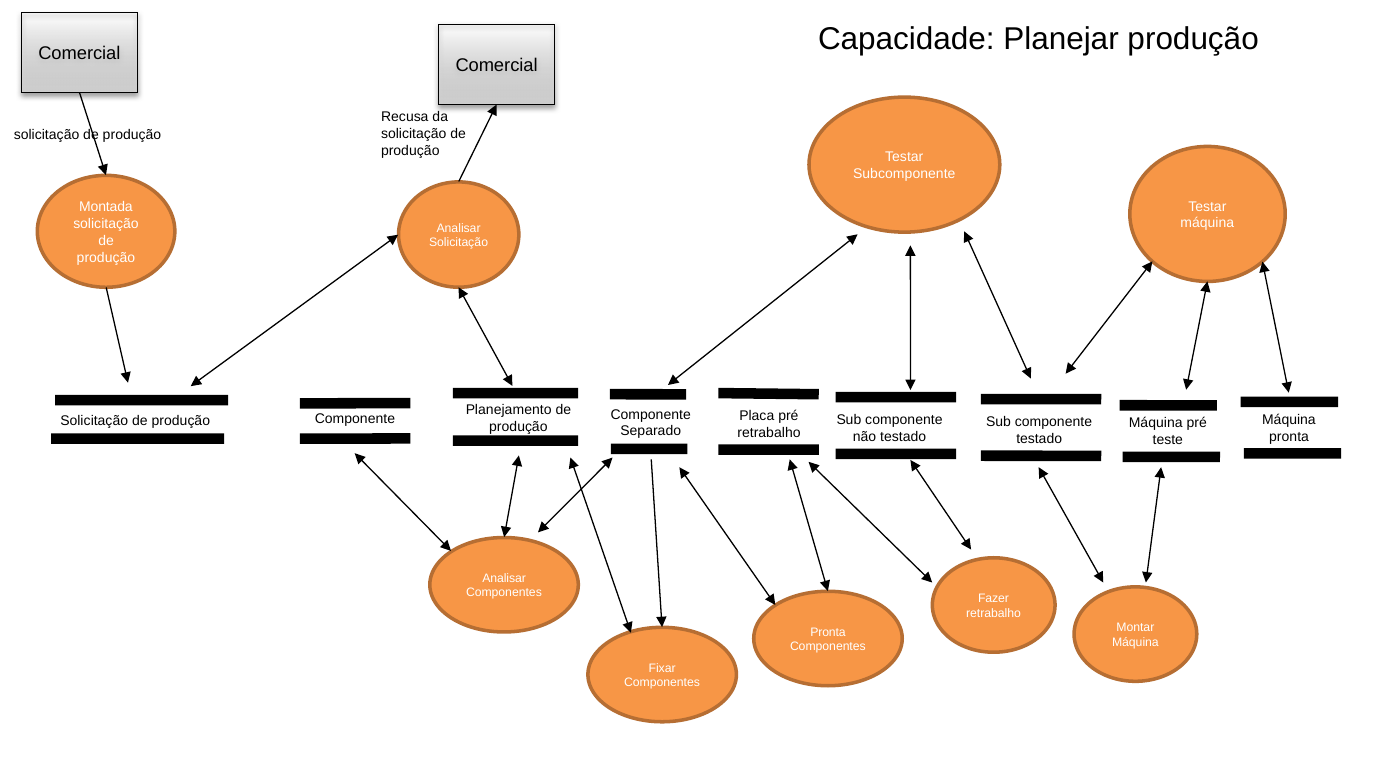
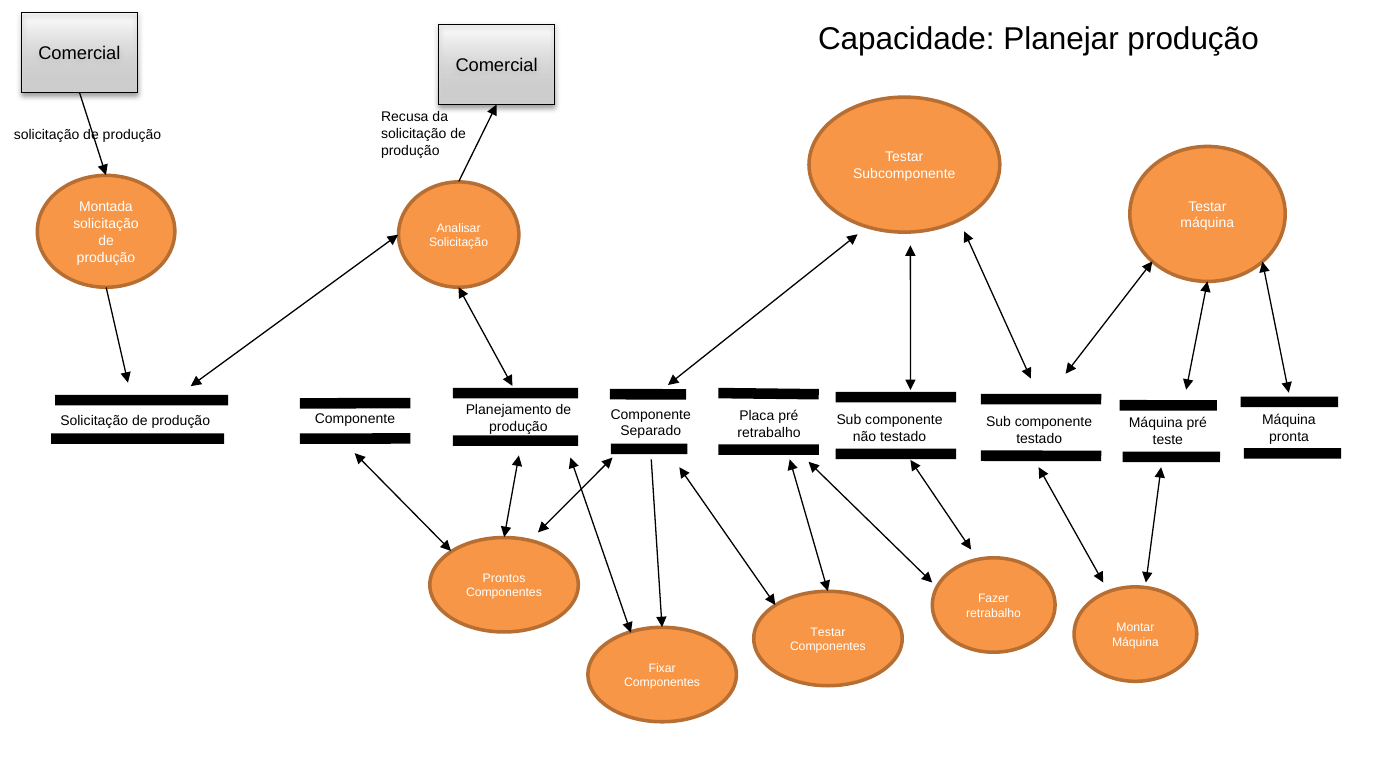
Analisar at (504, 578): Analisar -> Prontos
Pronta at (828, 631): Pronta -> Testar
